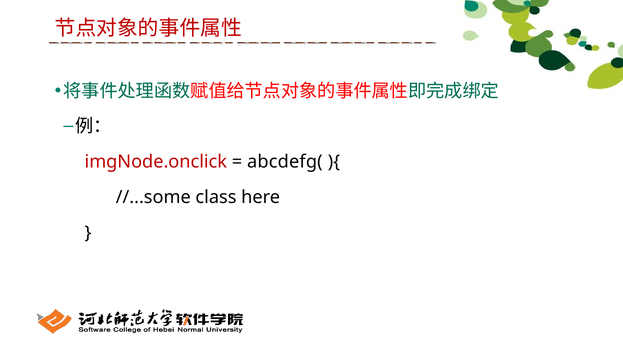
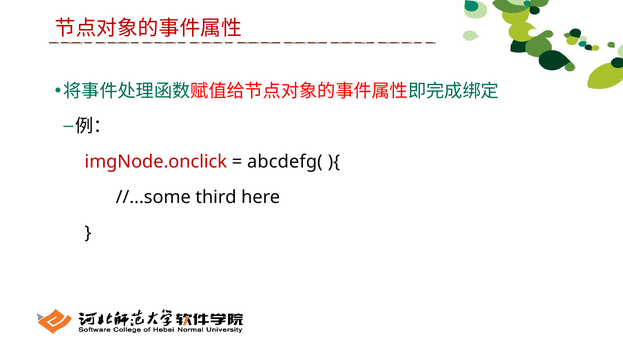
class: class -> third
